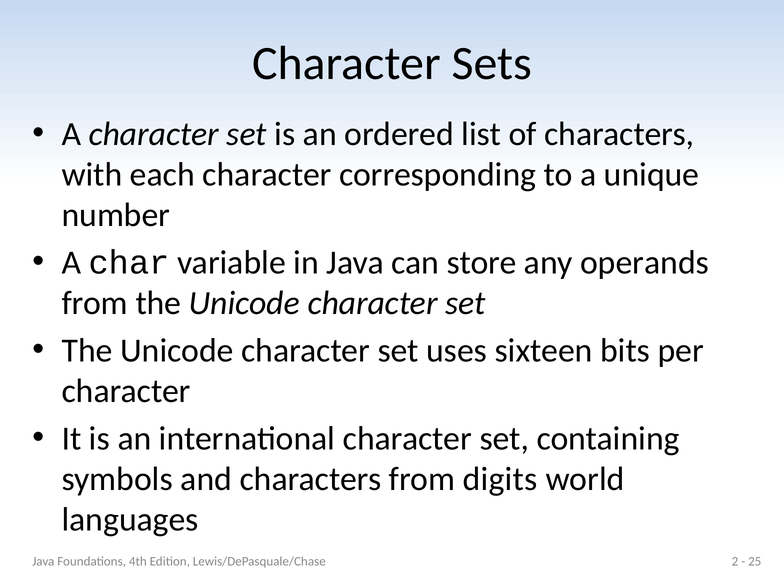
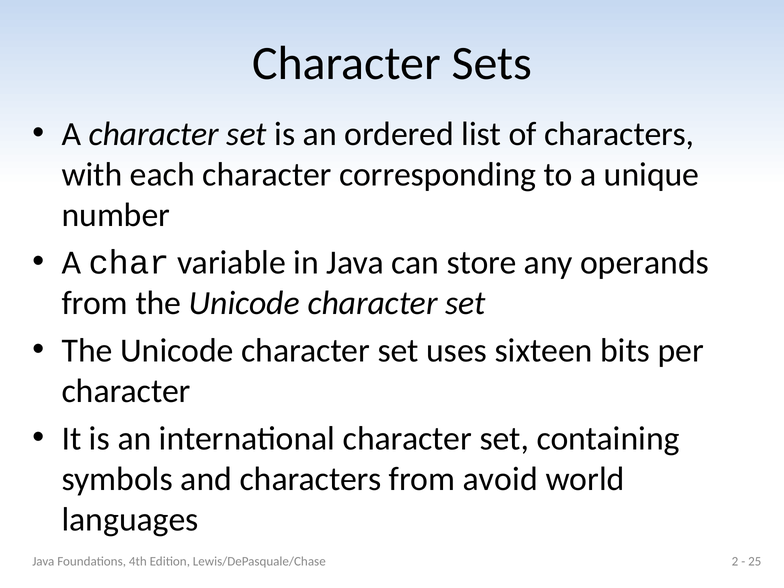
digits: digits -> avoid
